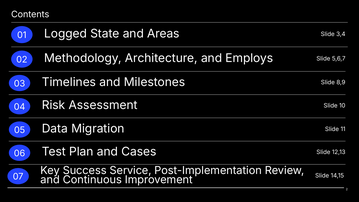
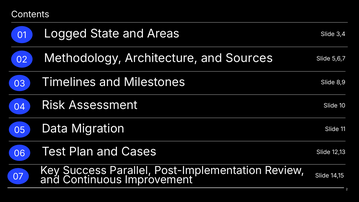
Employs: Employs -> Sources
Service: Service -> Parallel
